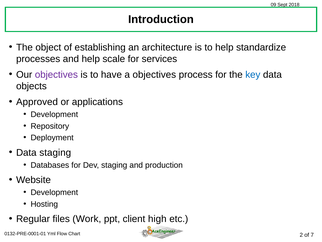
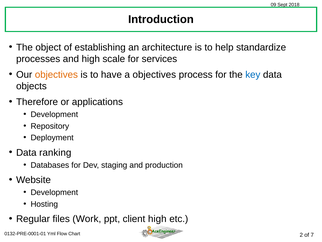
and help: help -> high
objectives at (56, 74) colour: purple -> orange
Approved: Approved -> Therefore
Data staging: staging -> ranking
